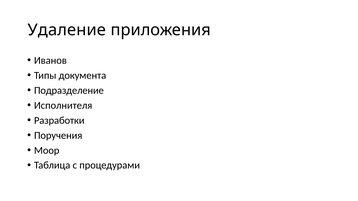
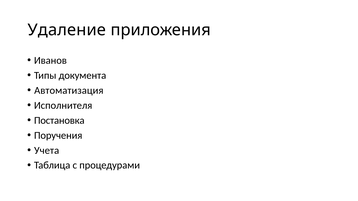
Подразделение: Подразделение -> Автоматизация
Разработки: Разработки -> Постановка
Моор: Моор -> Учета
